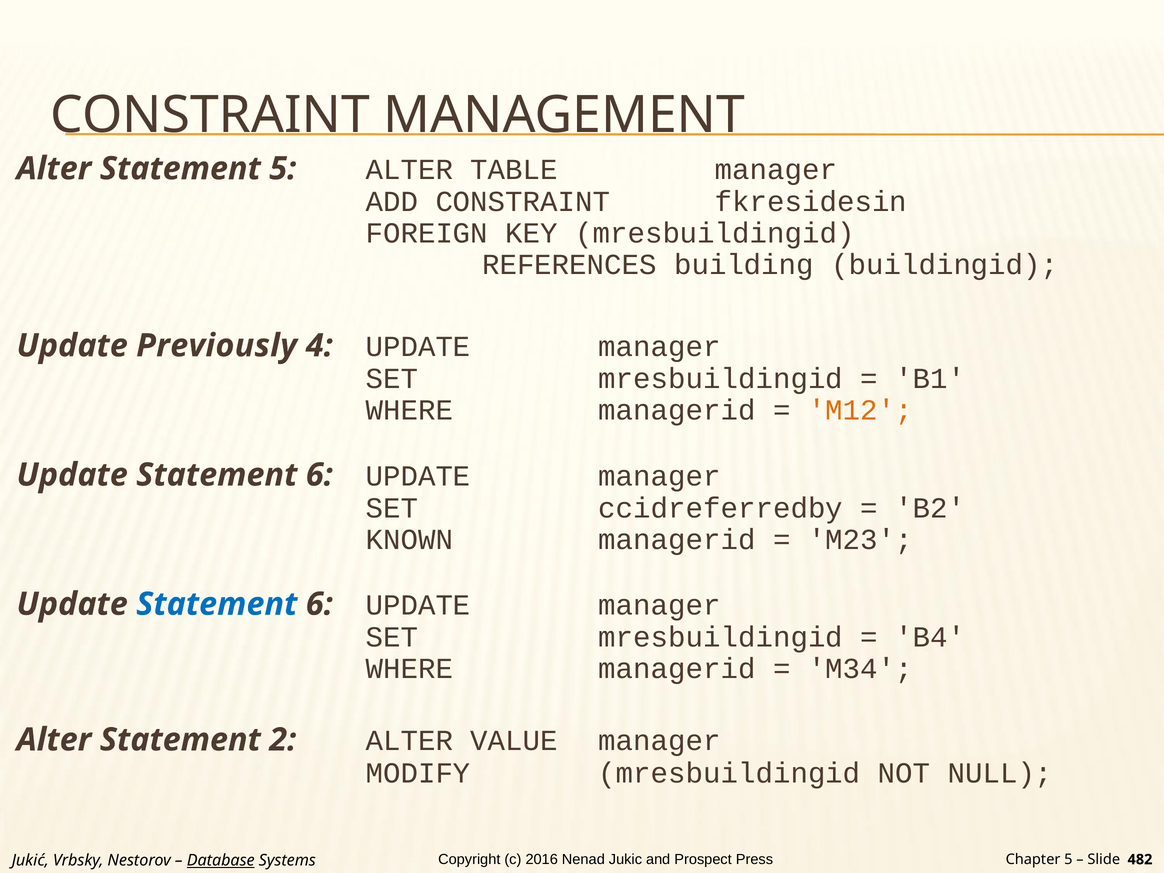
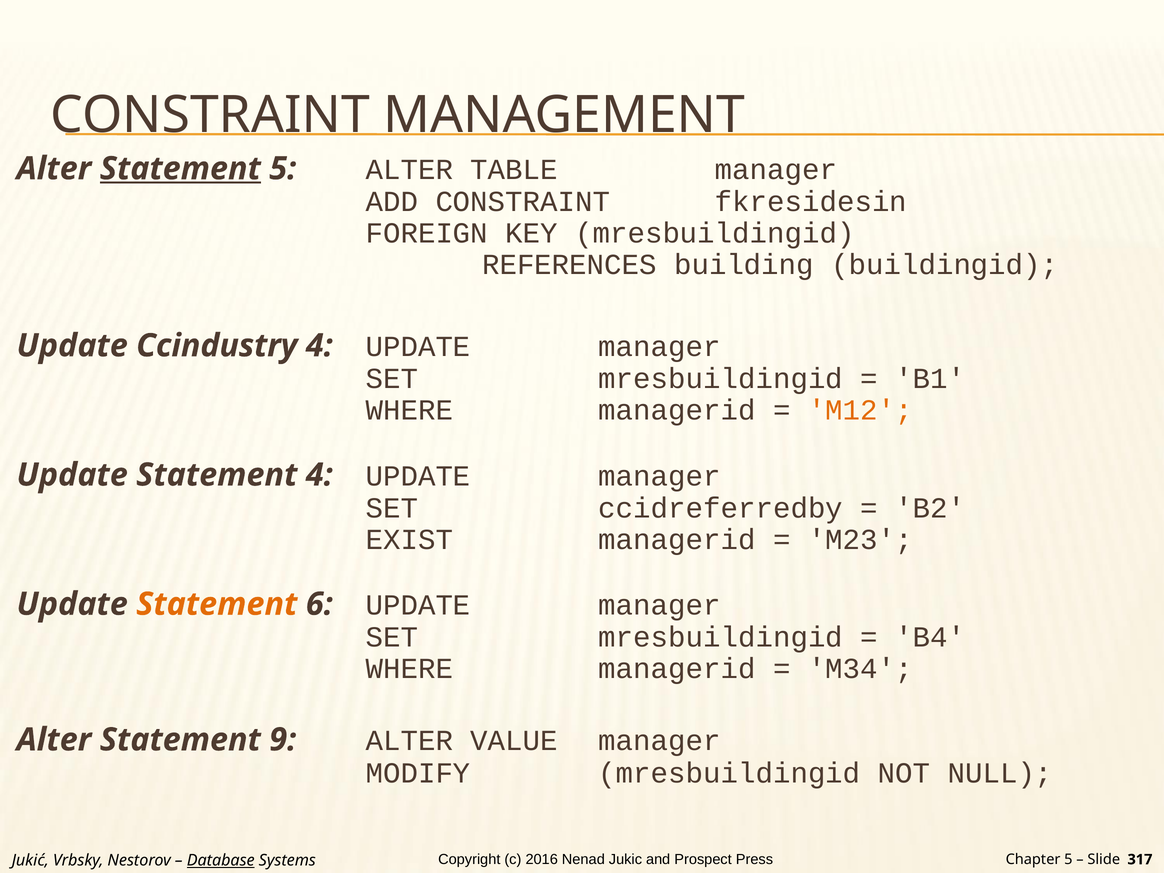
Statement at (180, 169) underline: none -> present
Previously: Previously -> Ccindustry
6 at (319, 475): 6 -> 4
KNOWN: KNOWN -> EXIST
Statement at (217, 604) colour: blue -> orange
2: 2 -> 9
482: 482 -> 317
